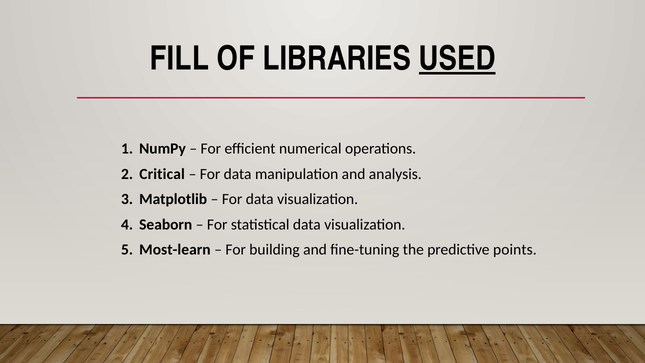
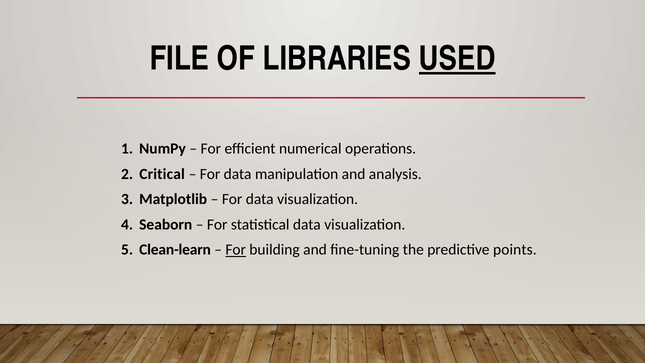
FILL: FILL -> FILE
Most-learn: Most-learn -> Clean-learn
For at (236, 250) underline: none -> present
